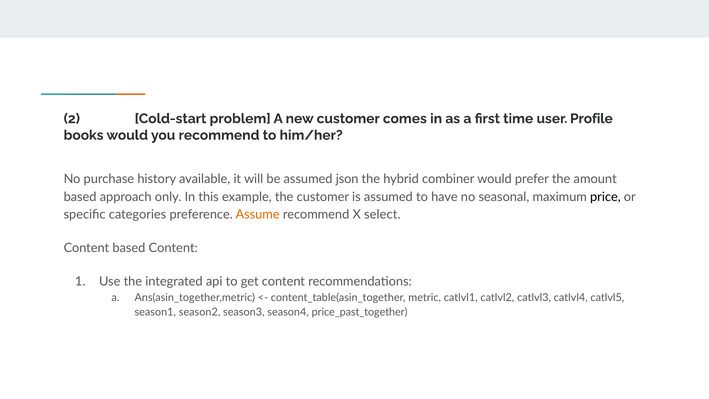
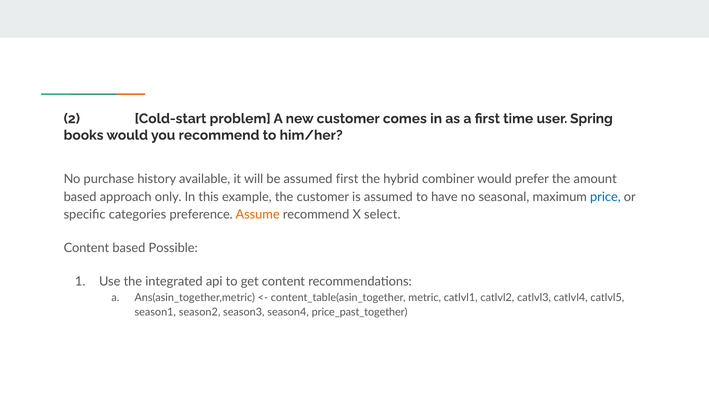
Profile: Profile -> Spring
assumed json: json -> first
price colour: black -> blue
based Content: Content -> Possible
